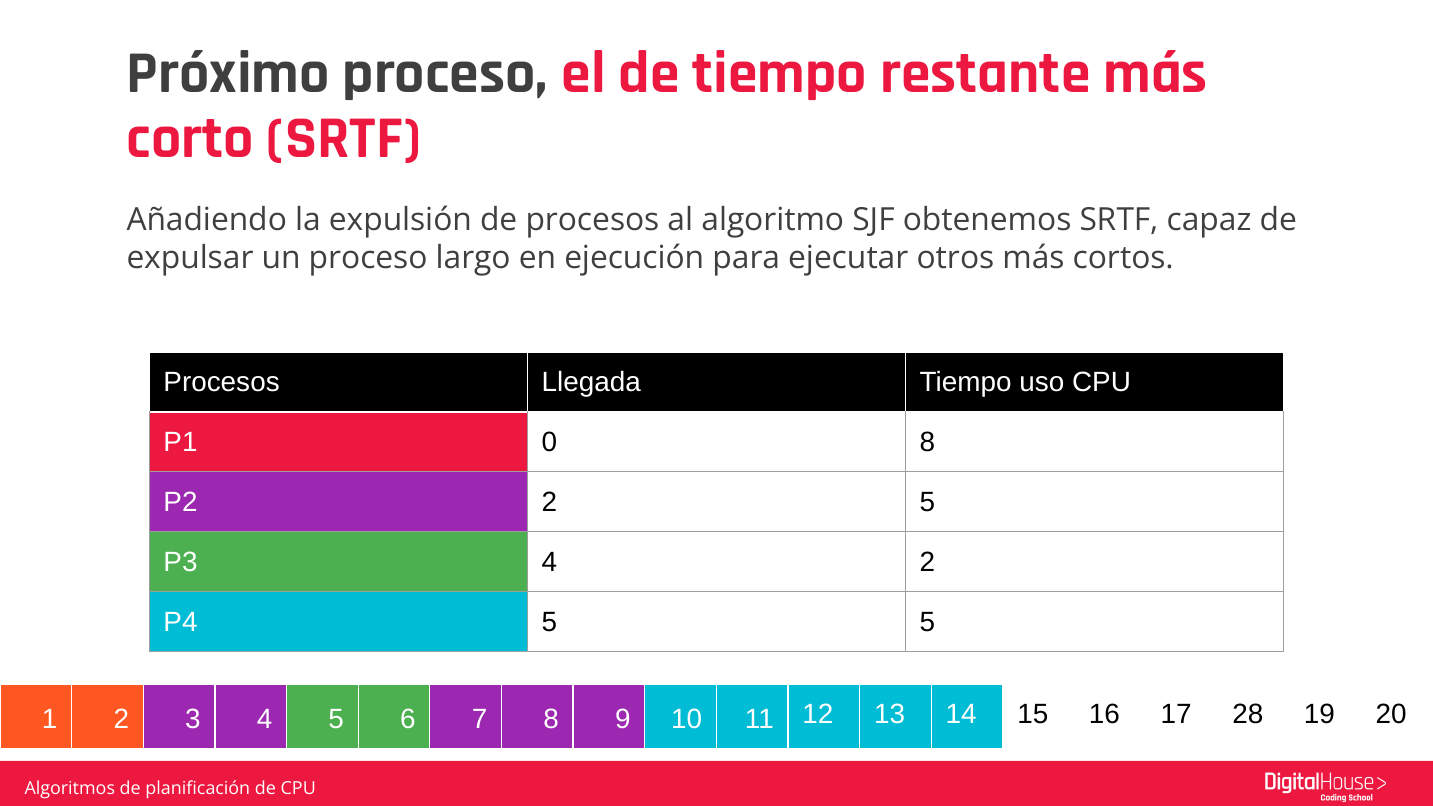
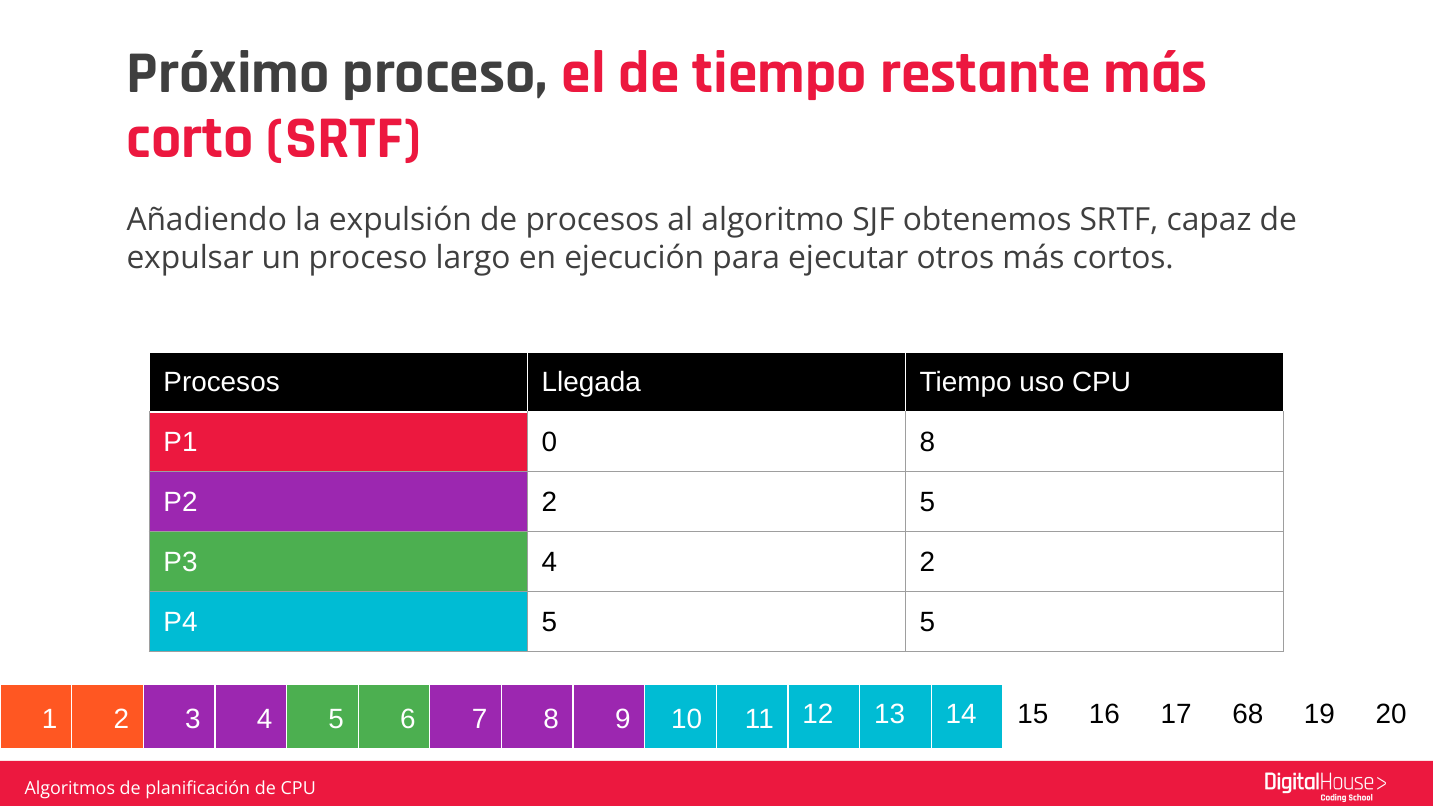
28: 28 -> 68
